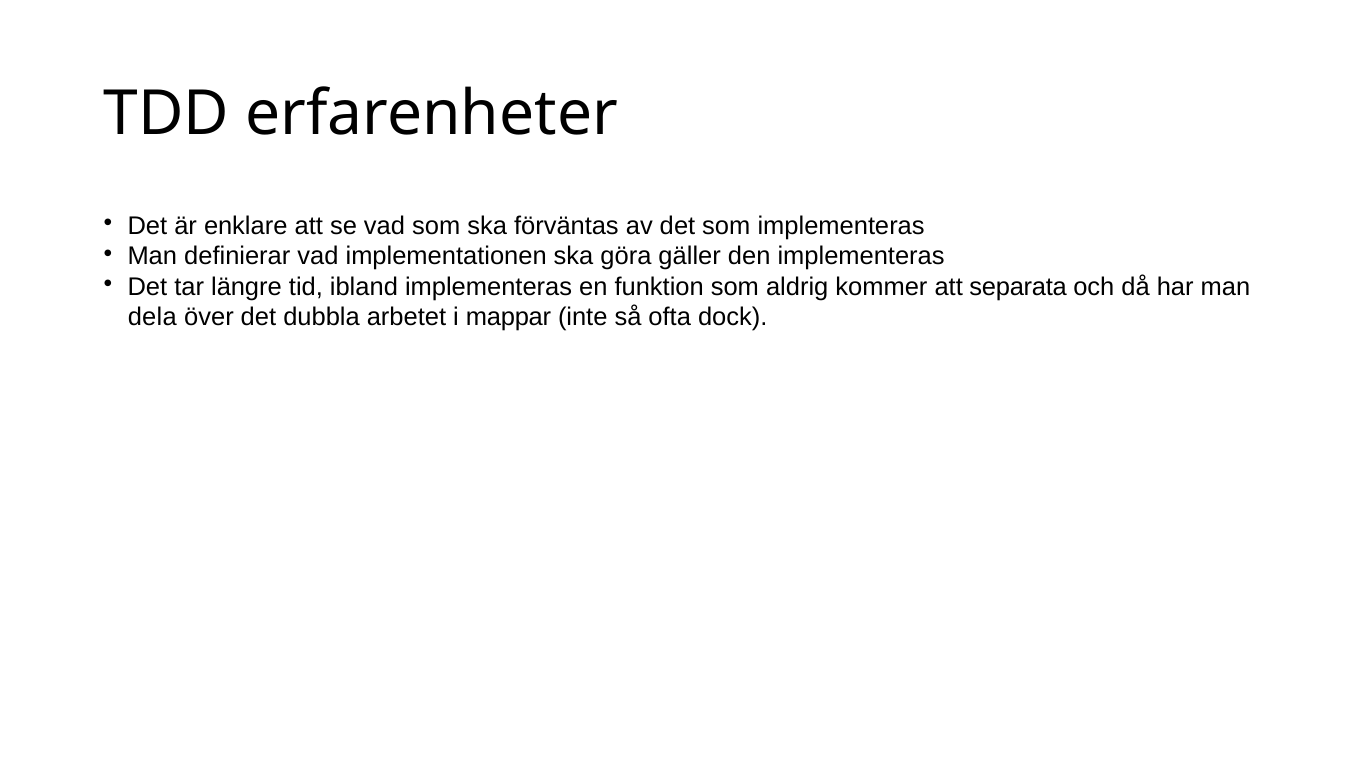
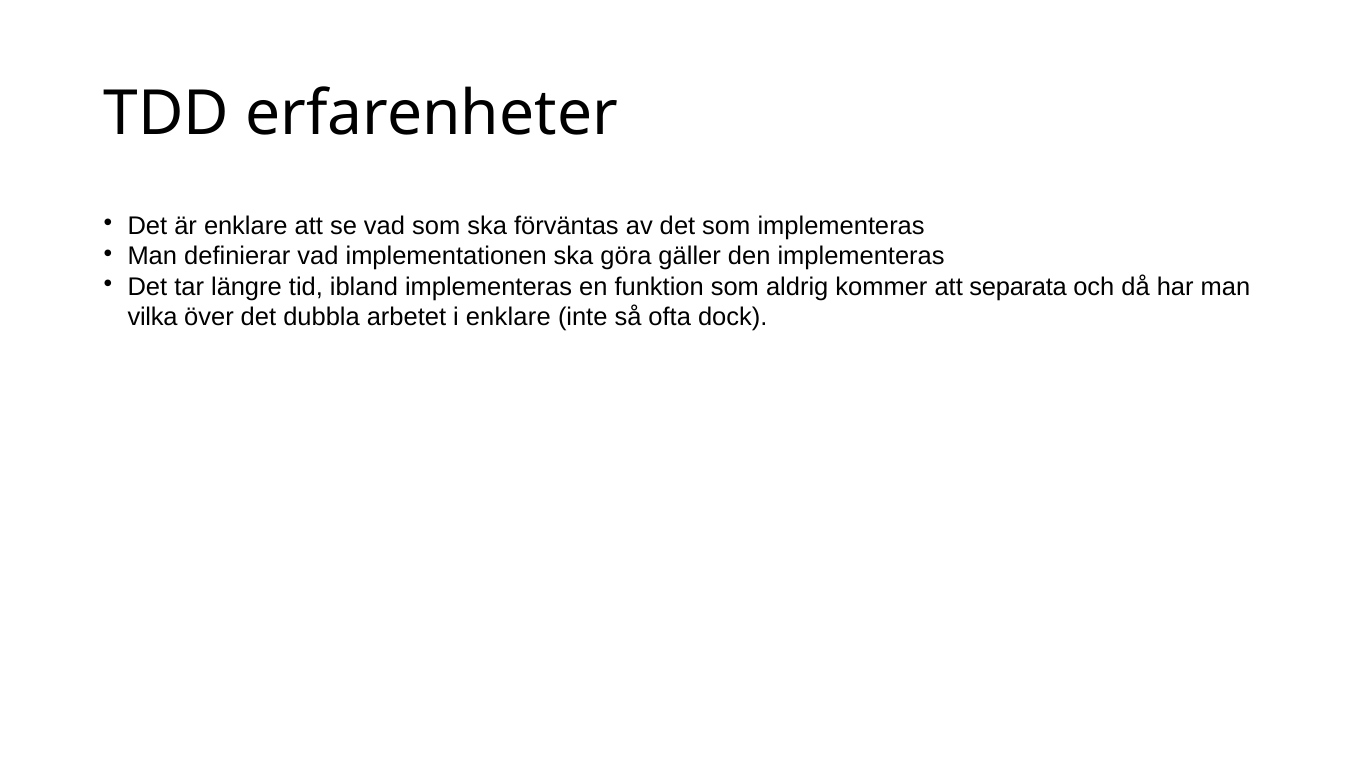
dela: dela -> vilka
i mappar: mappar -> enklare
